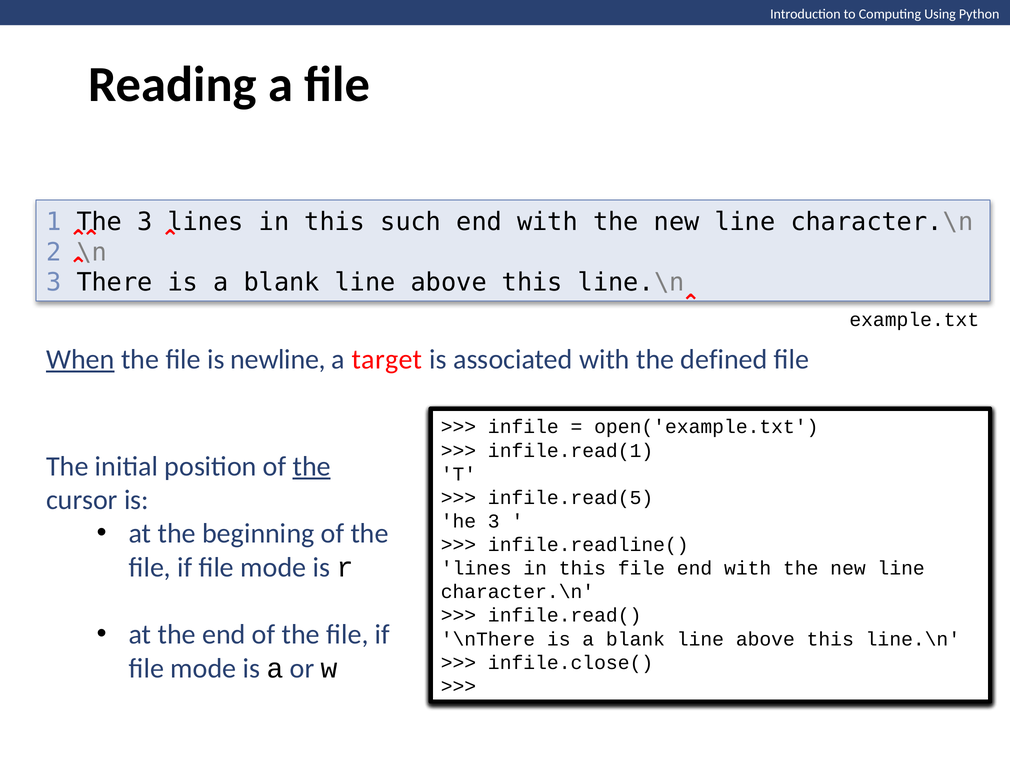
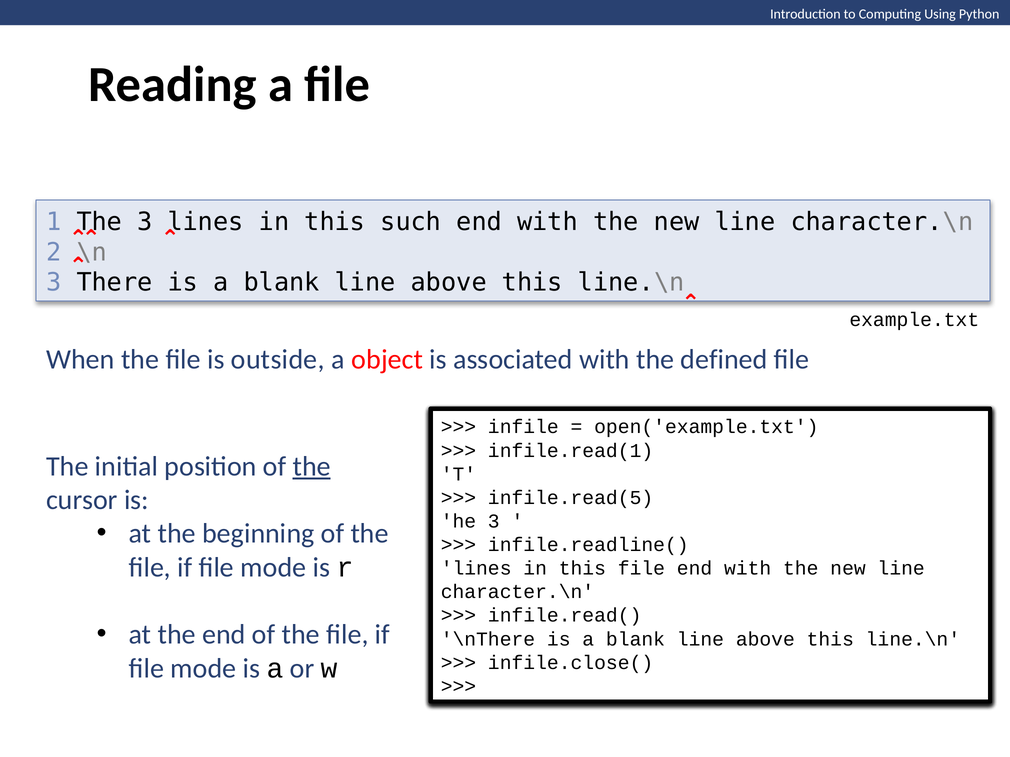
When underline: present -> none
newline: newline -> outside
target: target -> object
